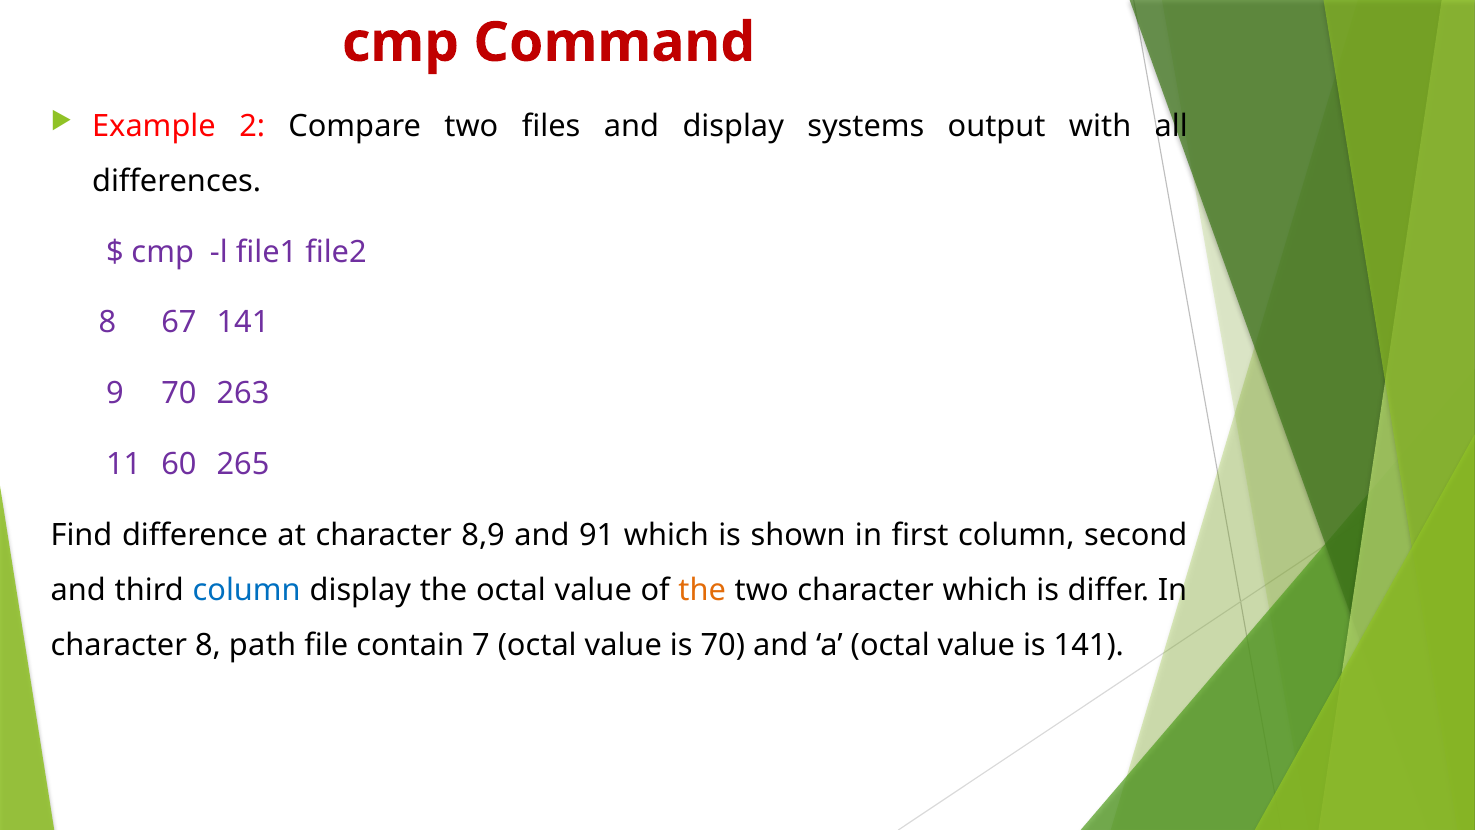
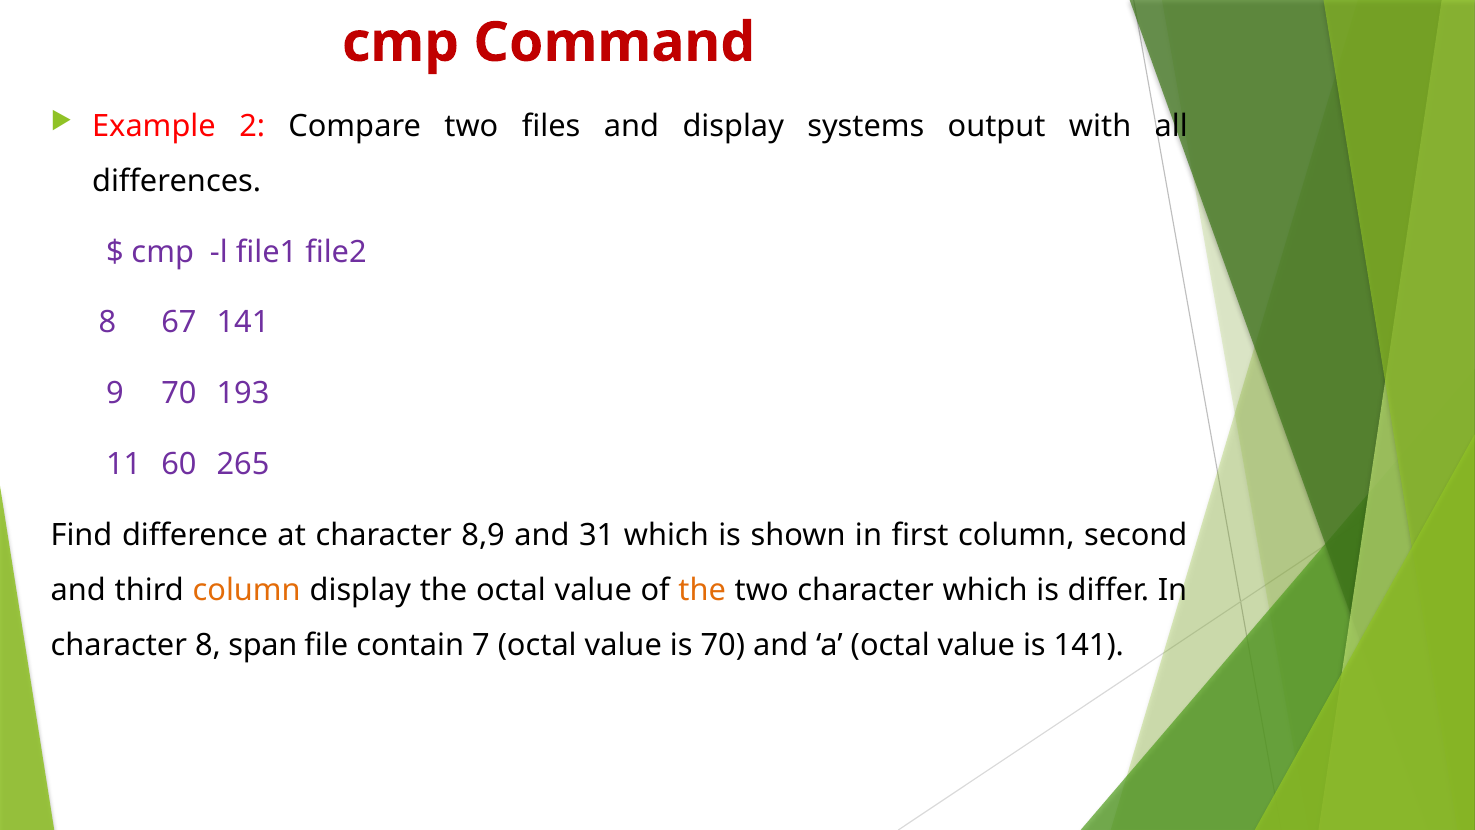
263: 263 -> 193
91: 91 -> 31
column at (247, 590) colour: blue -> orange
path: path -> span
